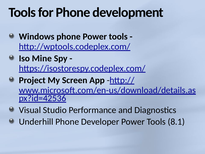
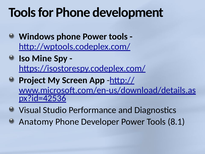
Underhill: Underhill -> Anatomy
